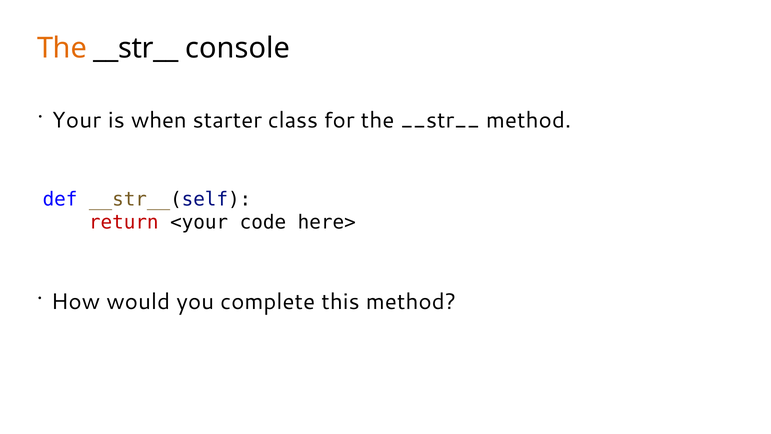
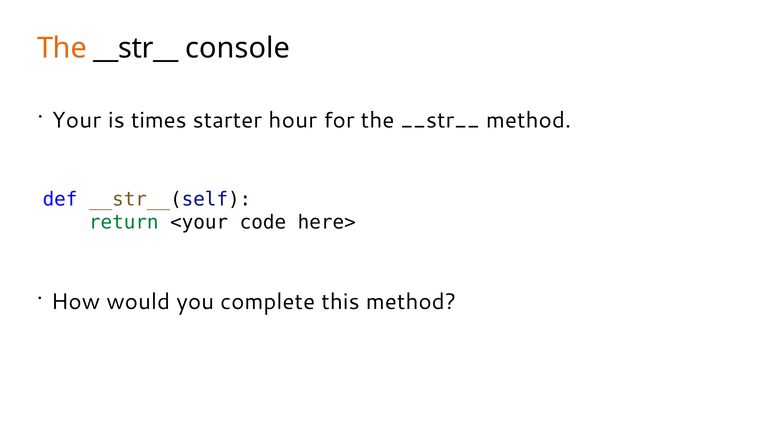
when: when -> times
class: class -> hour
return colour: red -> green
